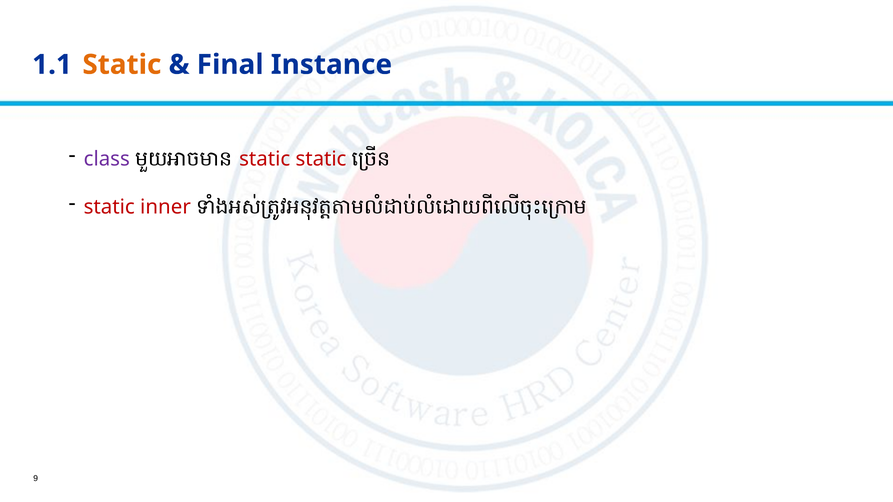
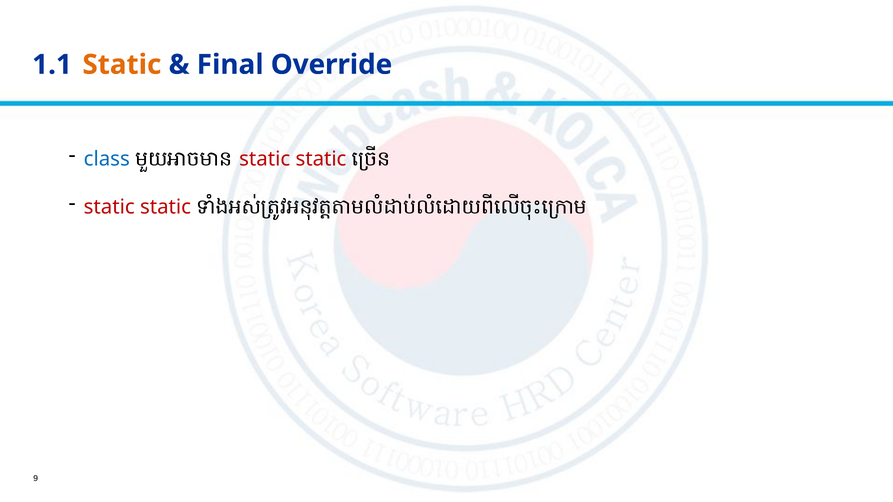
Instance: Instance -> Override
class colour: purple -> blue
inner at (165, 207): inner -> static
